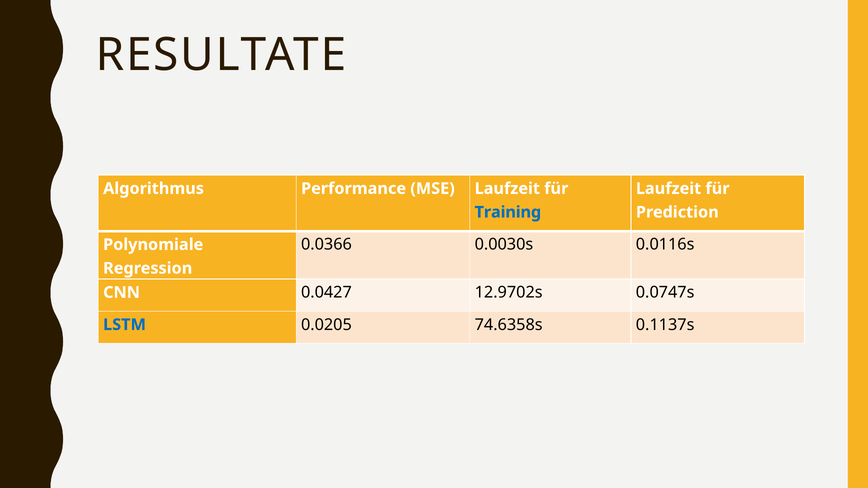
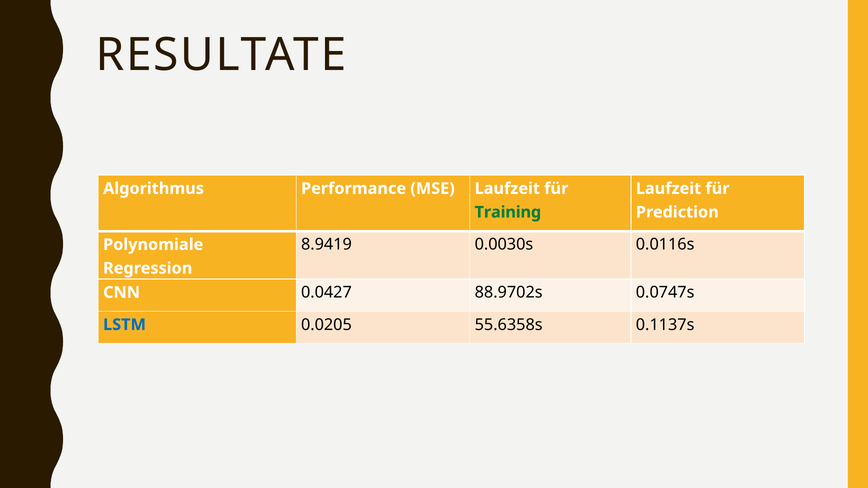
Training colour: blue -> green
0.0366: 0.0366 -> 8.9419
12.9702s: 12.9702s -> 88.9702s
74.6358s: 74.6358s -> 55.6358s
